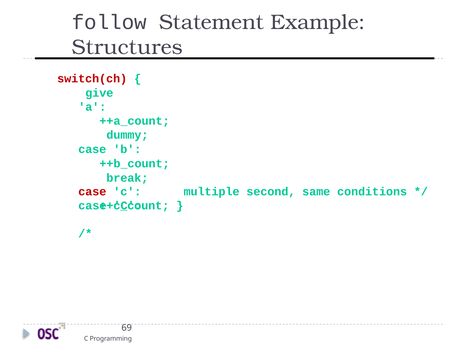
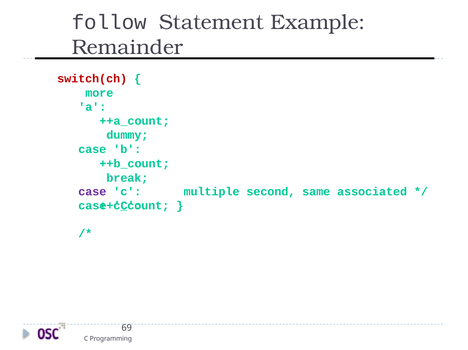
Structures: Structures -> Remainder
give: give -> more
case at (92, 192) colour: red -> purple
conditions: conditions -> associated
